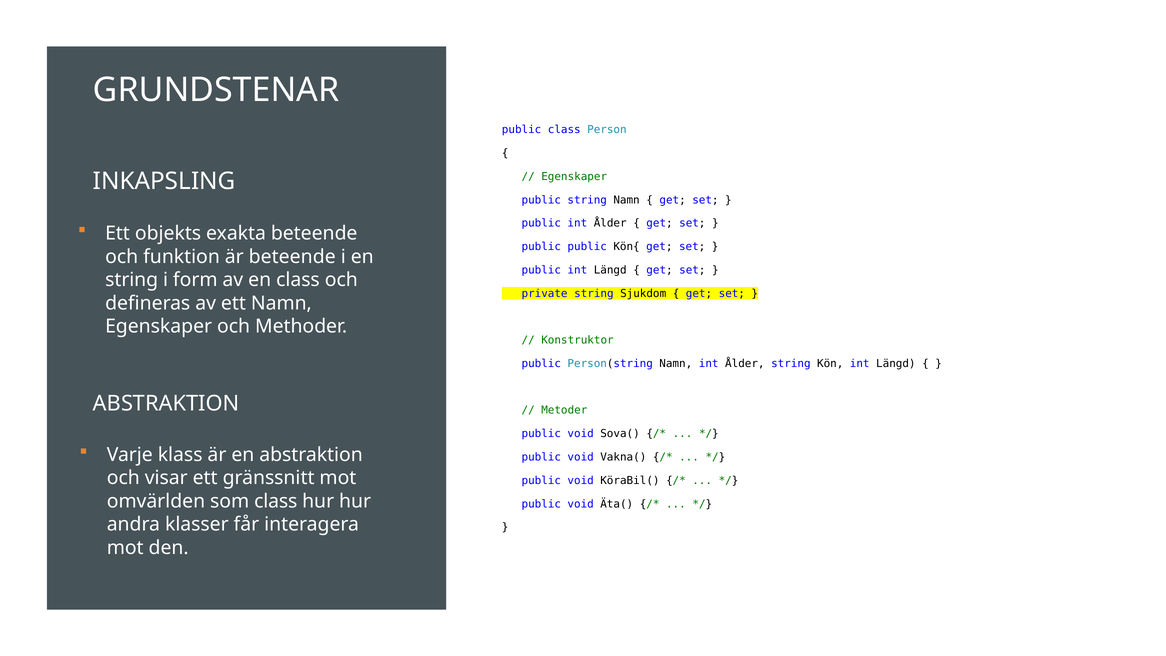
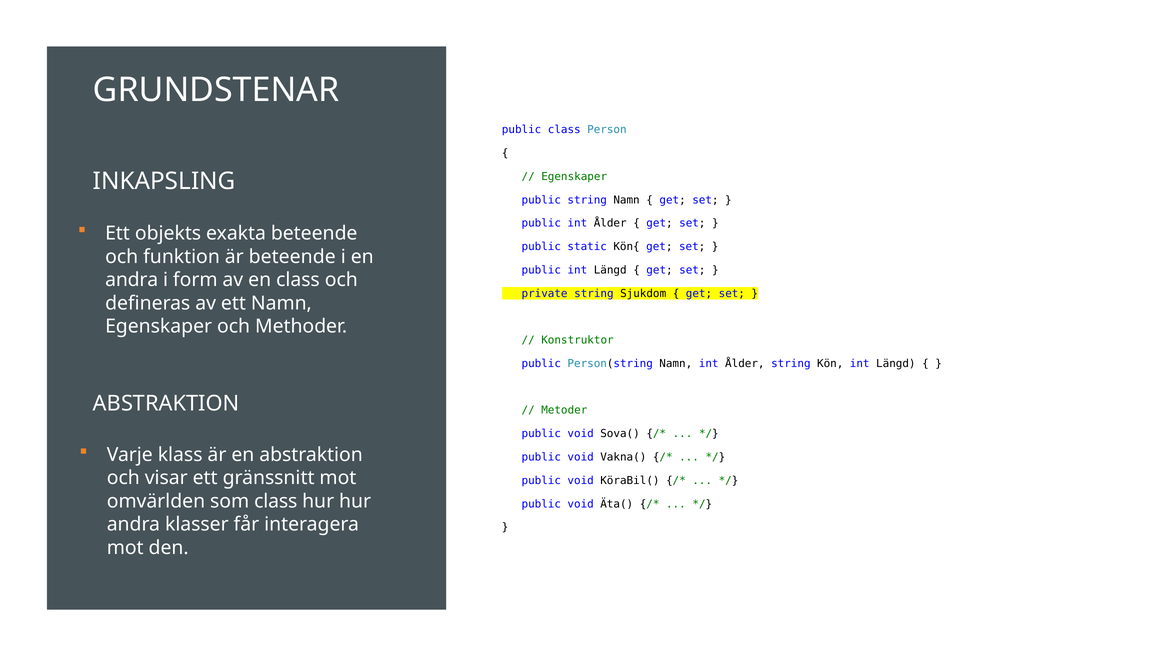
public public: public -> static
string at (132, 280): string -> andra
